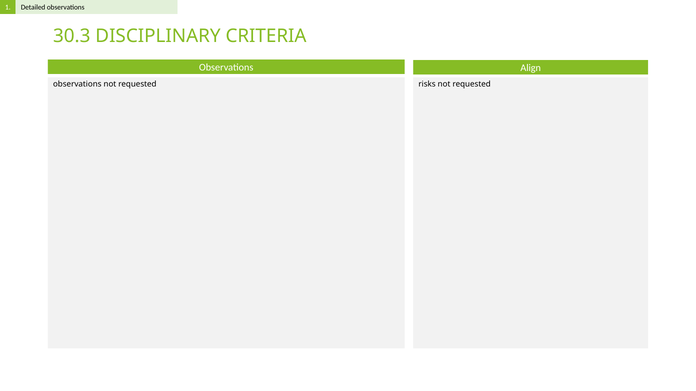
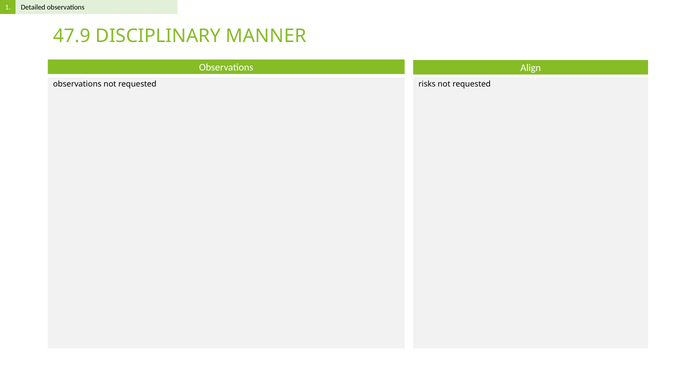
30.3: 30.3 -> 47.9
CRITERIA: CRITERIA -> MANNER
